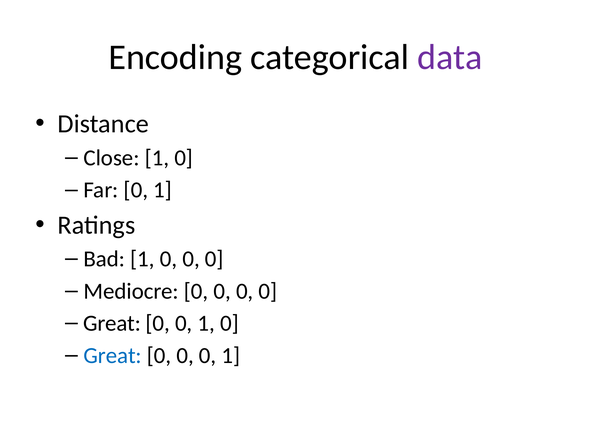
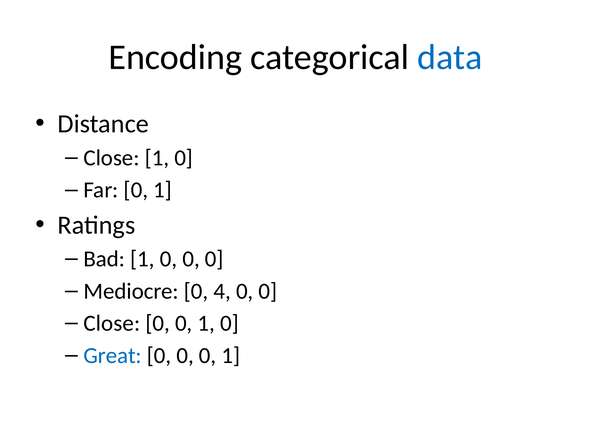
data colour: purple -> blue
Mediocre 0 0: 0 -> 4
Great at (112, 324): Great -> Close
